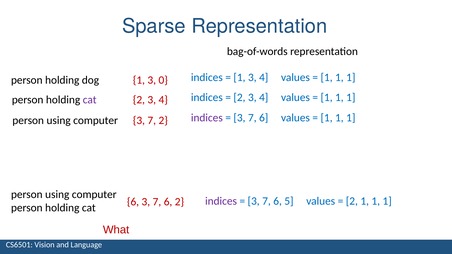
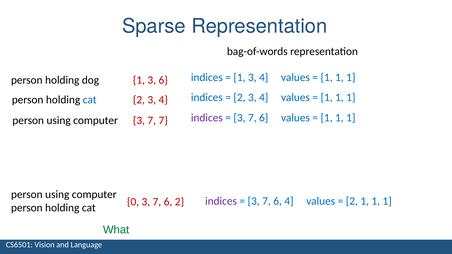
3 0: 0 -> 6
cat at (90, 100) colour: purple -> blue
7 2: 2 -> 7
6 5: 5 -> 4
6 at (133, 202): 6 -> 0
What colour: red -> green
